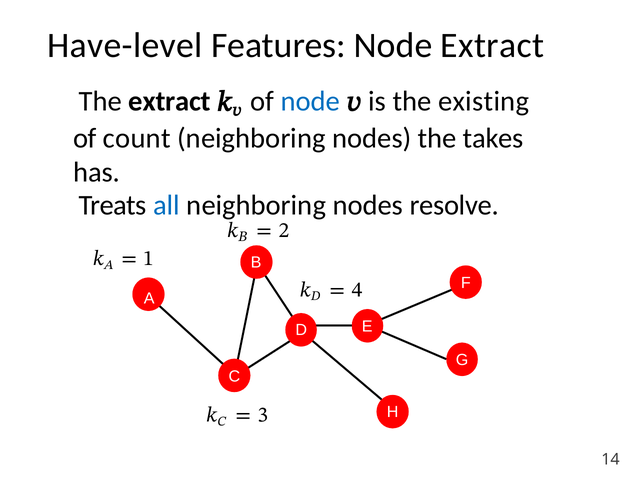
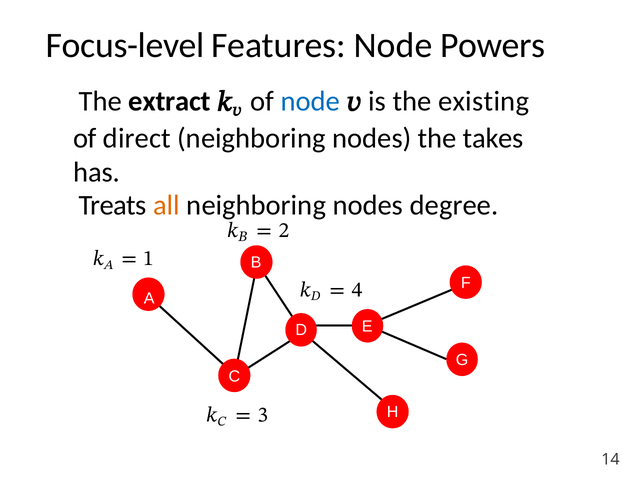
Have-level: Have-level -> Focus-level
Node Extract: Extract -> Powers
count: count -> direct
all colour: blue -> orange
resolve: resolve -> degree
